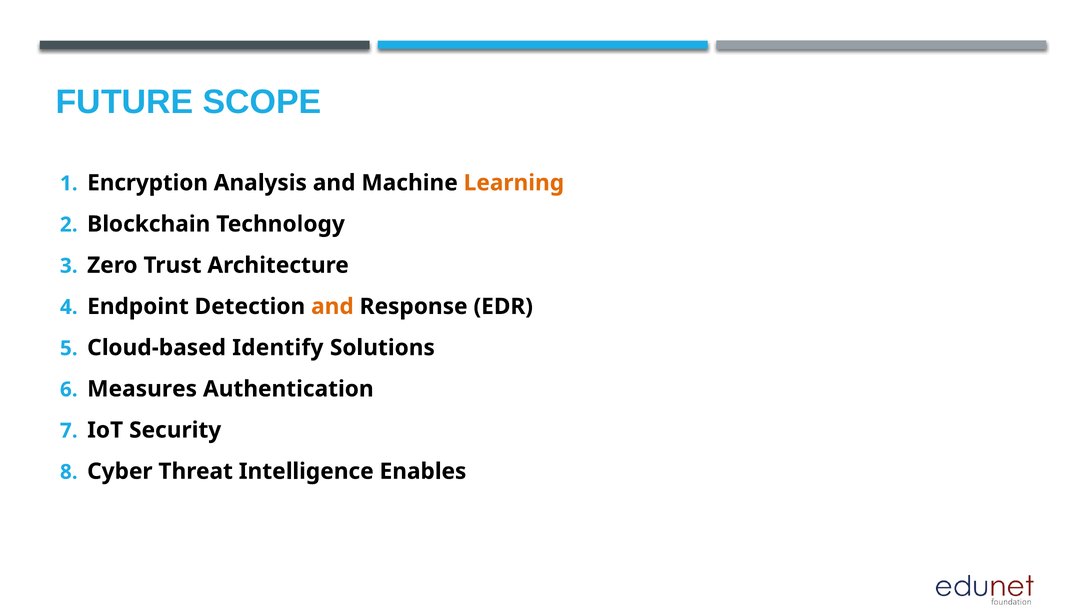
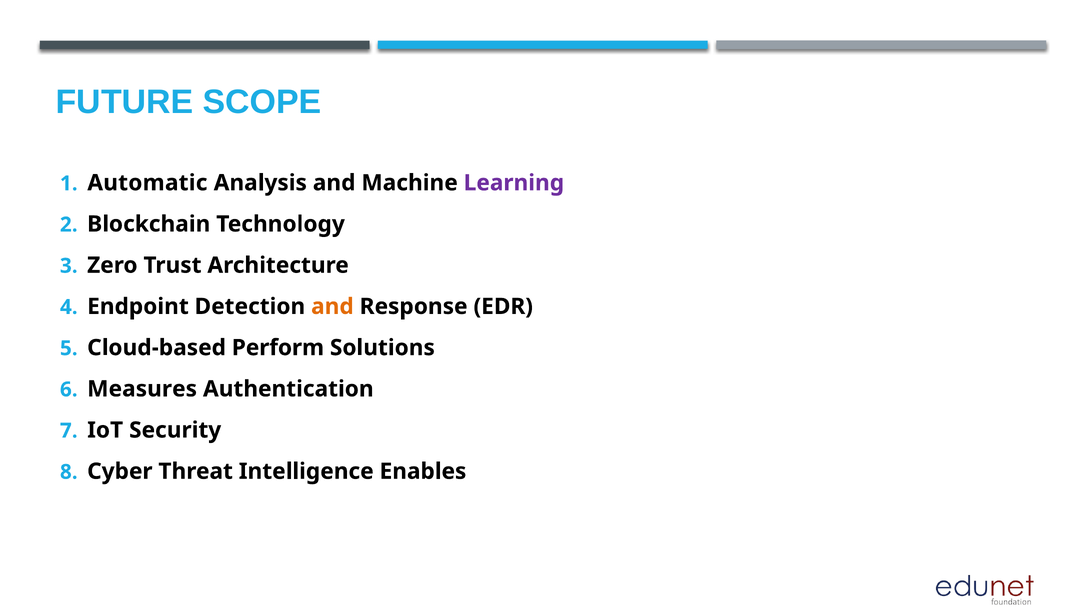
Encryption: Encryption -> Automatic
Learning colour: orange -> purple
Identify: Identify -> Perform
